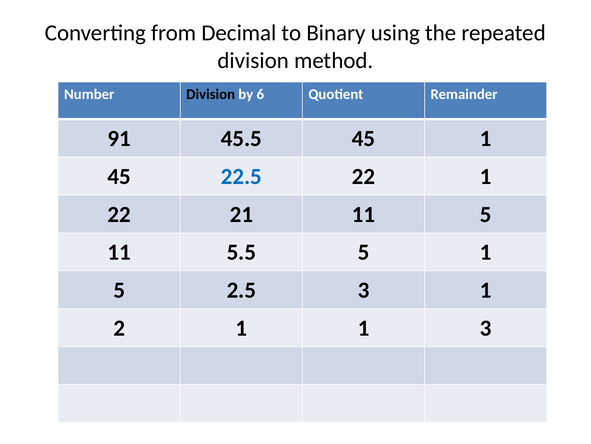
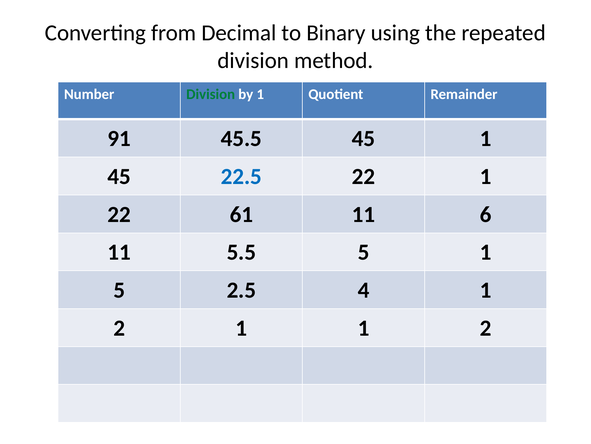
Division at (211, 94) colour: black -> green
by 6: 6 -> 1
21: 21 -> 61
11 5: 5 -> 6
2.5 3: 3 -> 4
1 1 3: 3 -> 2
